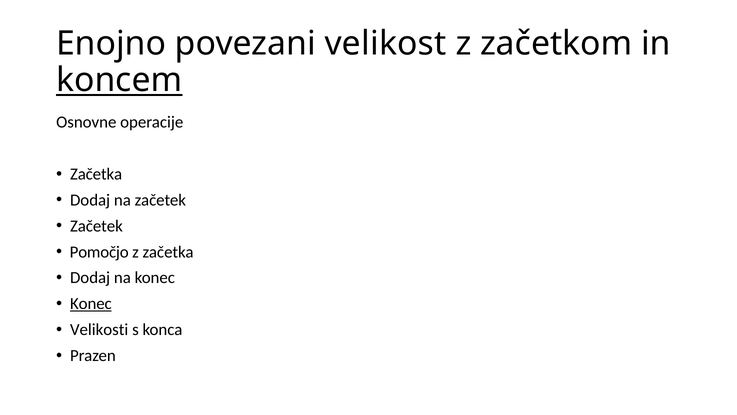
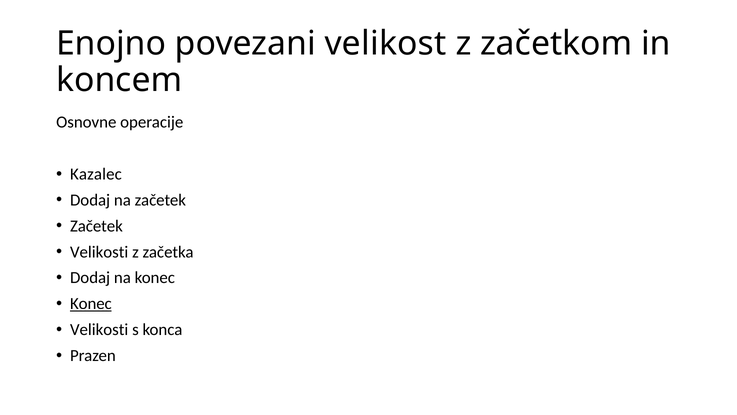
koncem underline: present -> none
Začetka at (96, 174): Začetka -> Kazalec
Pomočjo at (99, 252): Pomočjo -> Velikosti
